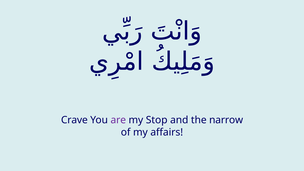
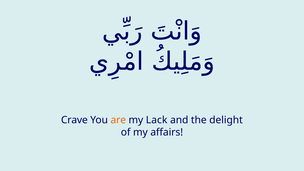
are colour: purple -> orange
Stop: Stop -> Lack
narrow: narrow -> delight
